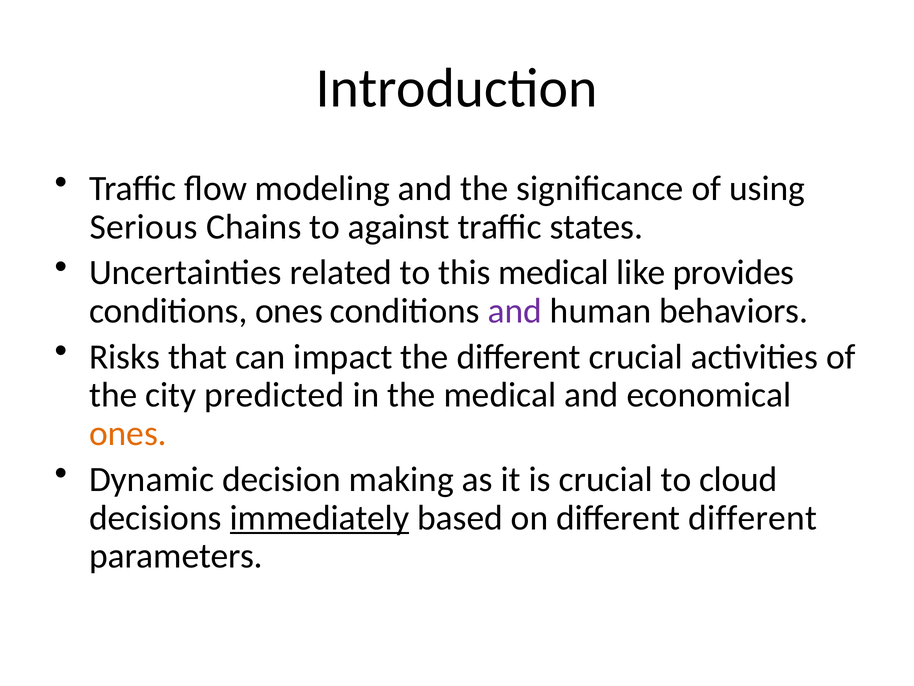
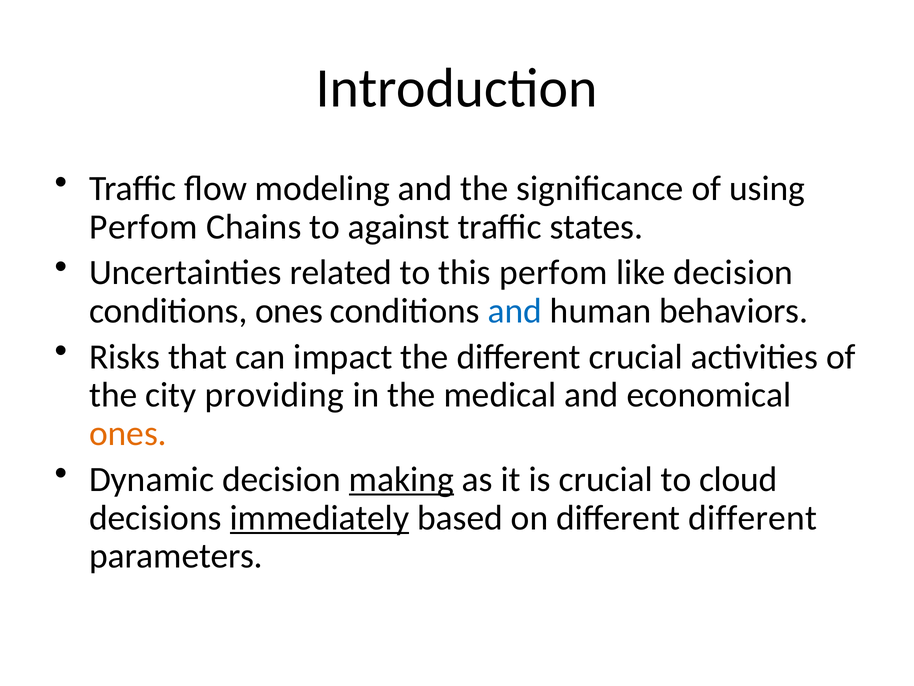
Serious at (143, 227): Serious -> Perfom
this medical: medical -> perfom
like provides: provides -> decision
and at (515, 311) colour: purple -> blue
predicted: predicted -> providing
making underline: none -> present
